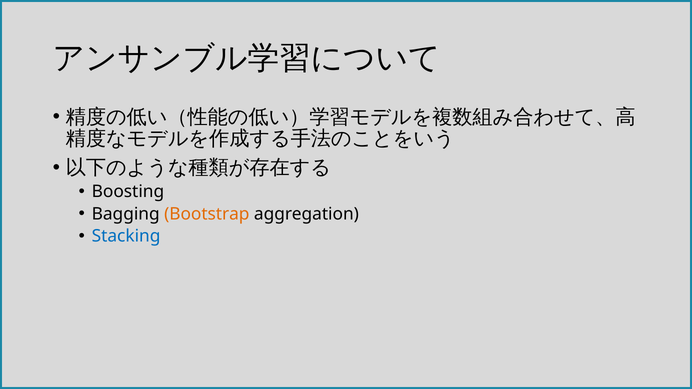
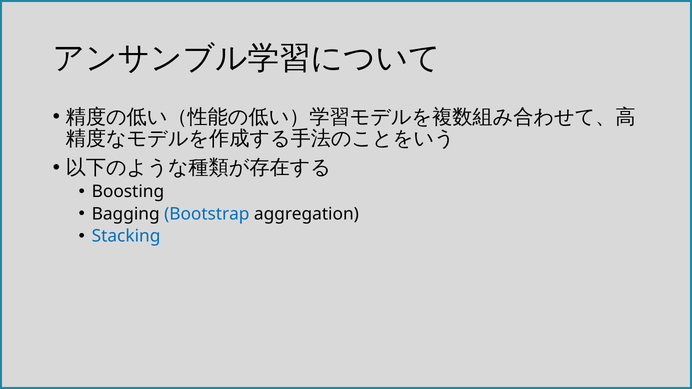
Bootstrap colour: orange -> blue
